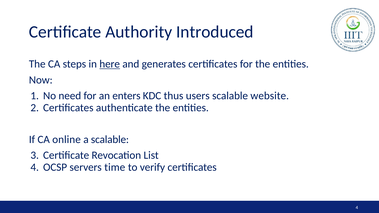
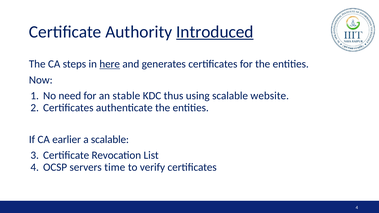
Introduced underline: none -> present
enters: enters -> stable
users: users -> using
online: online -> earlier
